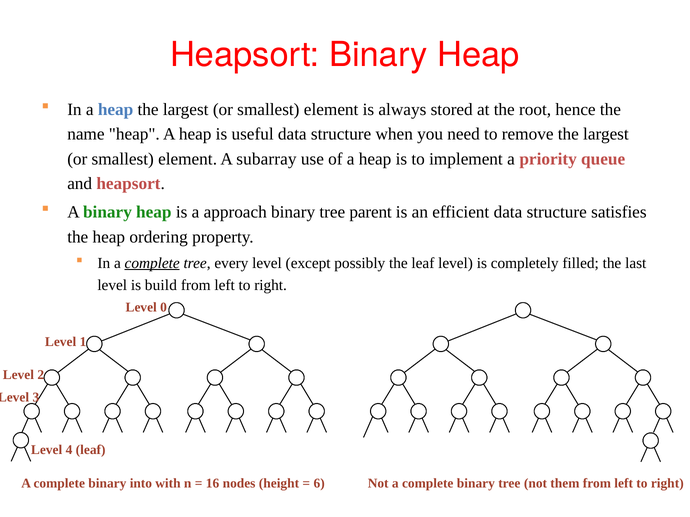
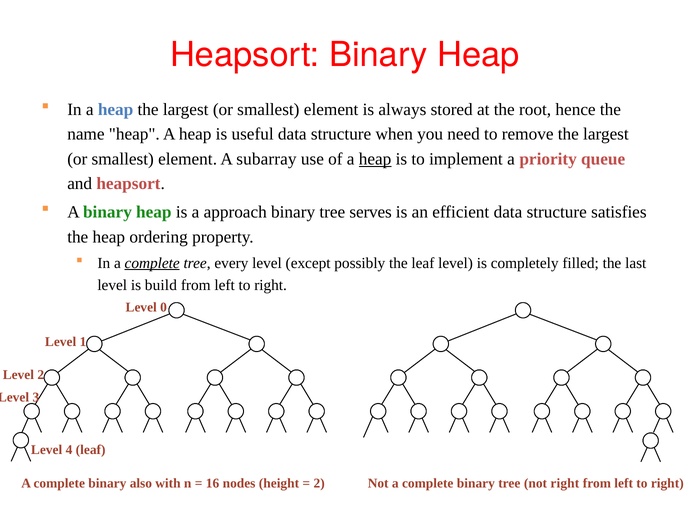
heap at (375, 159) underline: none -> present
parent: parent -> serves
into: into -> also
6 at (319, 484): 6 -> 2
not them: them -> right
